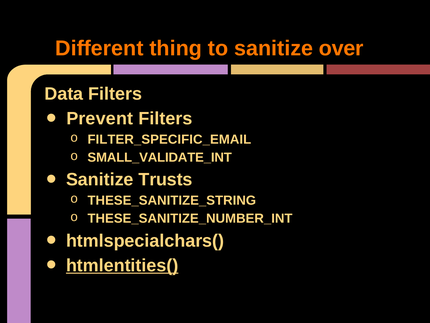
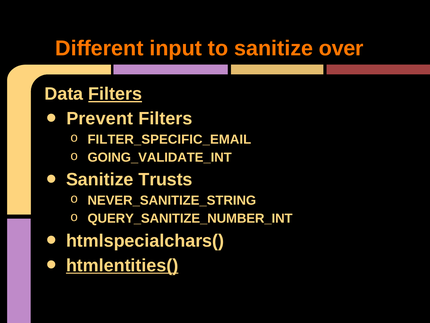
thing: thing -> input
Filters at (115, 94) underline: none -> present
SMALL_VALIDATE_INT: SMALL_VALIDATE_INT -> GOING_VALIDATE_INT
THESE_SANITIZE_STRING: THESE_SANITIZE_STRING -> NEVER_SANITIZE_STRING
THESE_SANITIZE_NUMBER_INT: THESE_SANITIZE_NUMBER_INT -> QUERY_SANITIZE_NUMBER_INT
